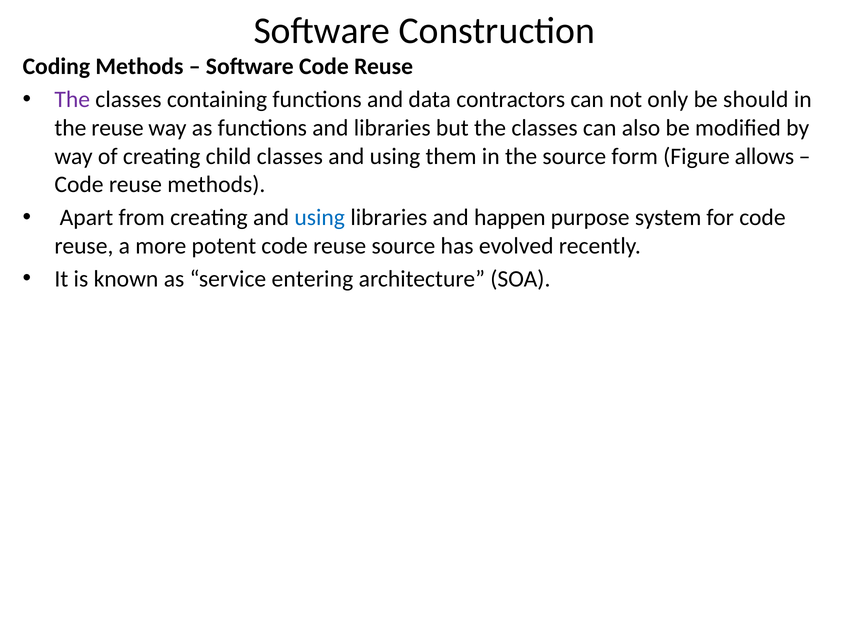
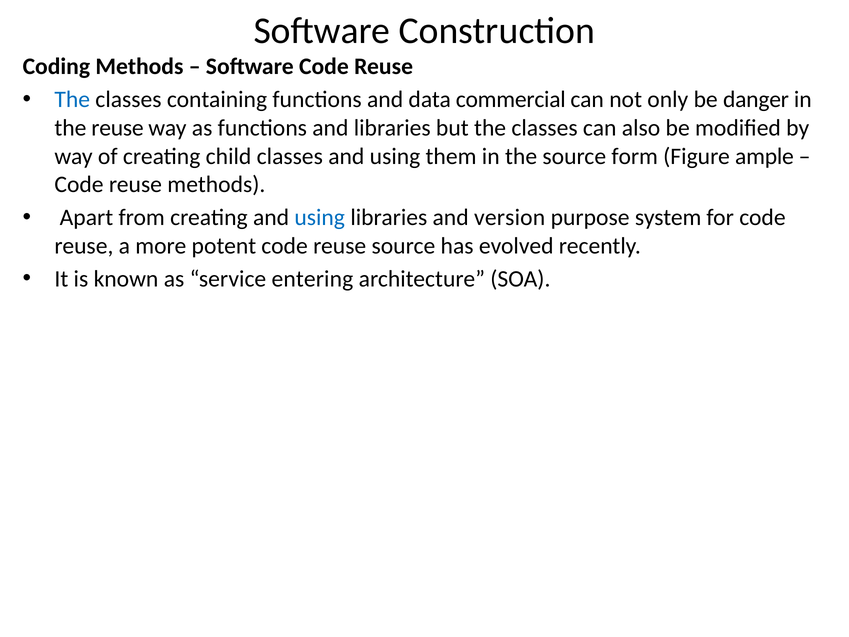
The at (72, 100) colour: purple -> blue
contractors: contractors -> commercial
should: should -> danger
allows: allows -> ample
happen: happen -> version
